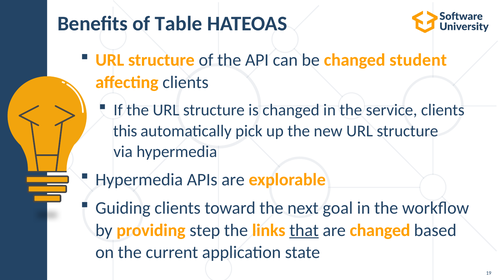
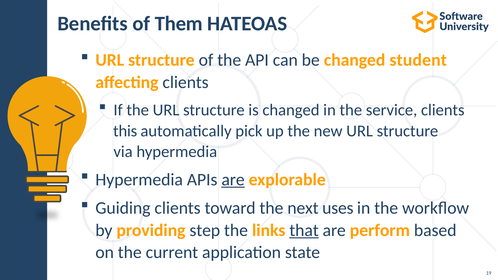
Table: Table -> Them
are at (233, 180) underline: none -> present
goal: goal -> uses
are changed: changed -> perform
